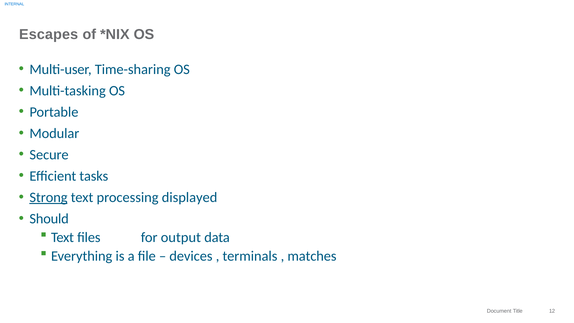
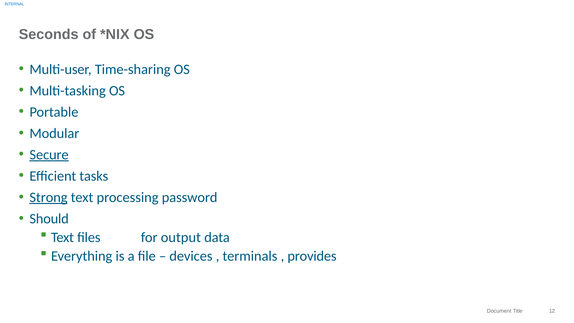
Escapes: Escapes -> Seconds
Secure underline: none -> present
displayed: displayed -> password
matches: matches -> provides
